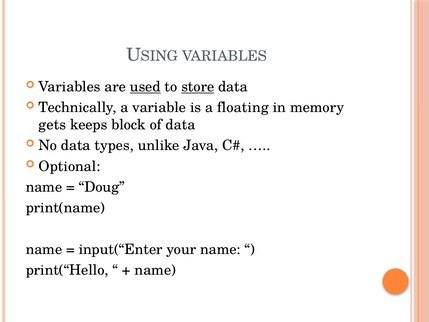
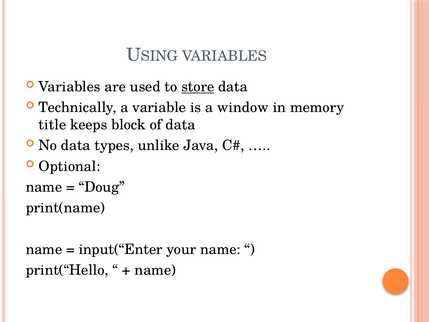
used underline: present -> none
floating: floating -> window
gets: gets -> title
